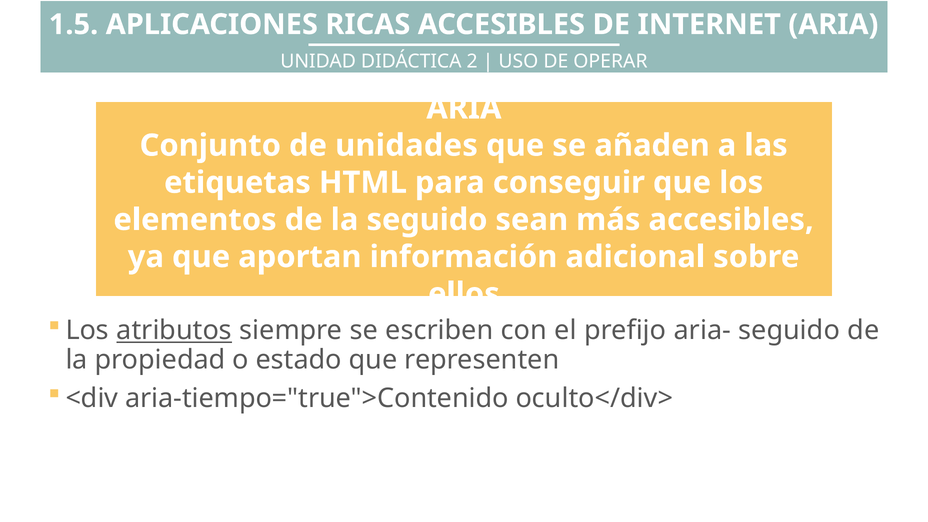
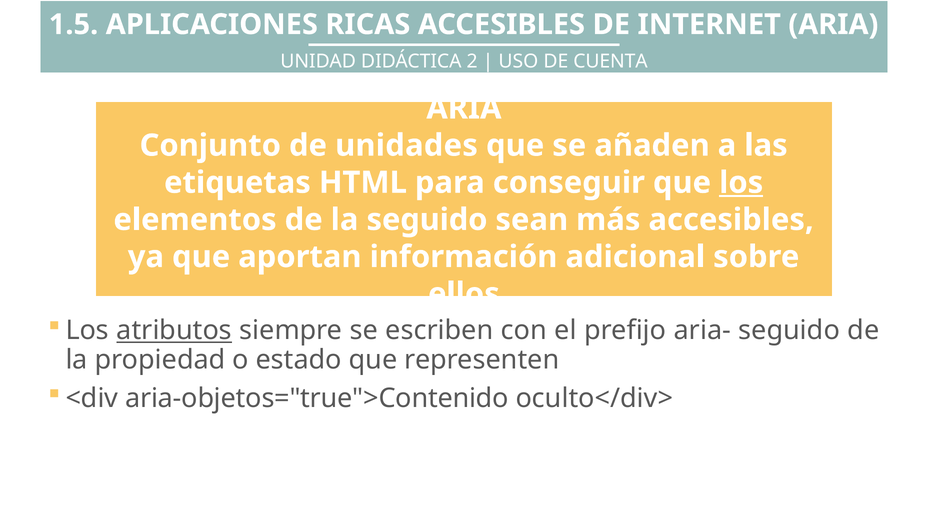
OPERAR: OPERAR -> CUENTA
los at (741, 183) underline: none -> present
aria-tiempo="true">Contenido: aria-tiempo="true">Contenido -> aria-objetos="true">Contenido
